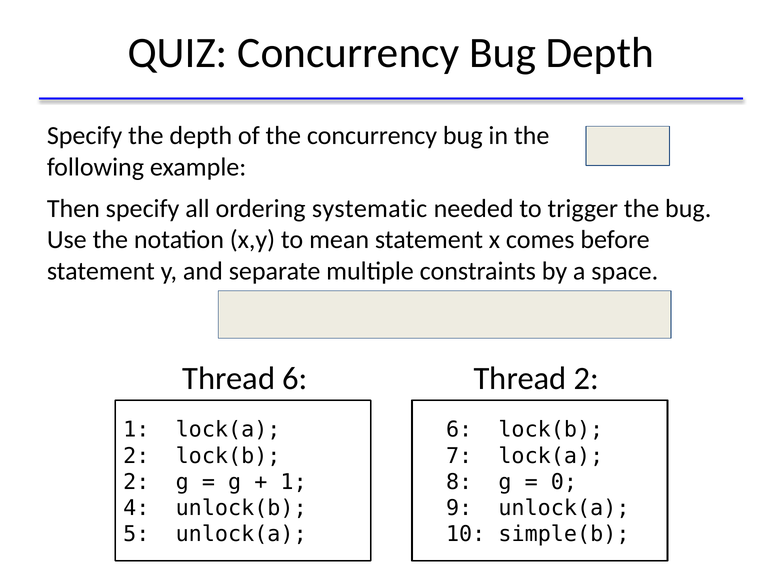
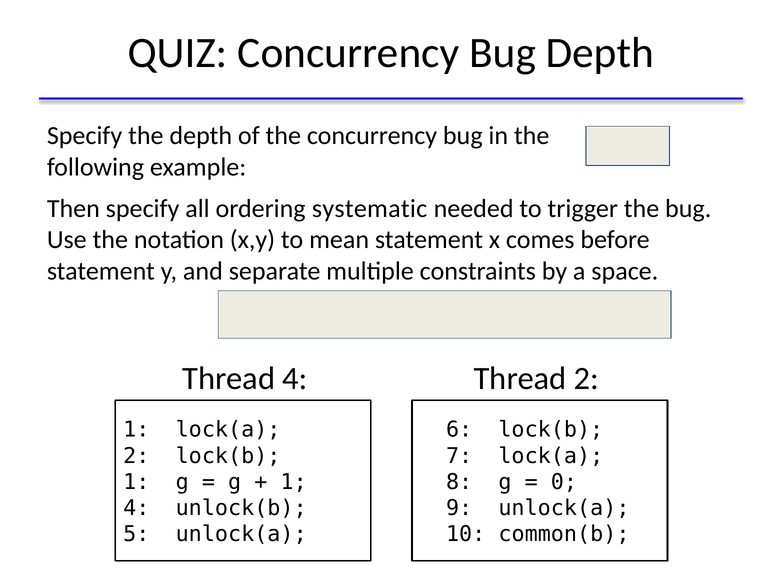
Thread 6: 6 -> 4
2 at (136, 482): 2 -> 1
simple(b: simple(b -> common(b
